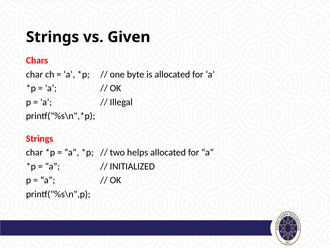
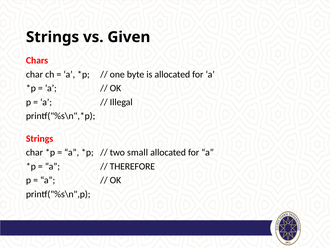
helps: helps -> small
INITIALIZED: INITIALIZED -> THEREFORE
